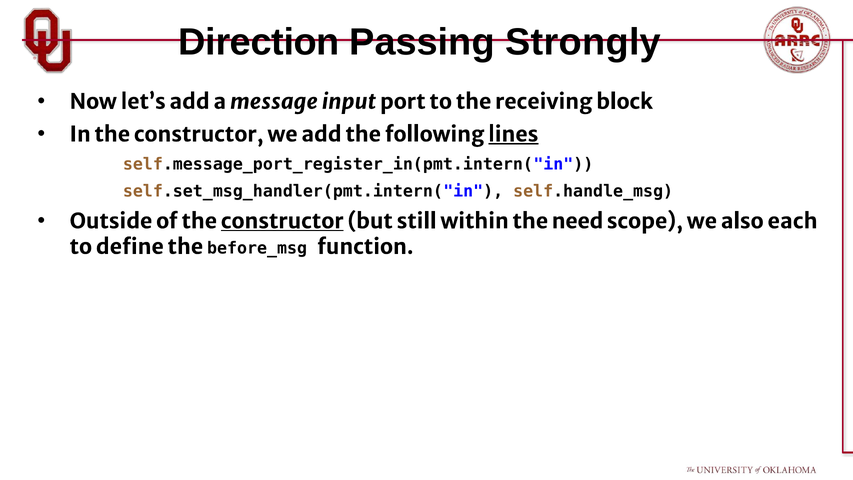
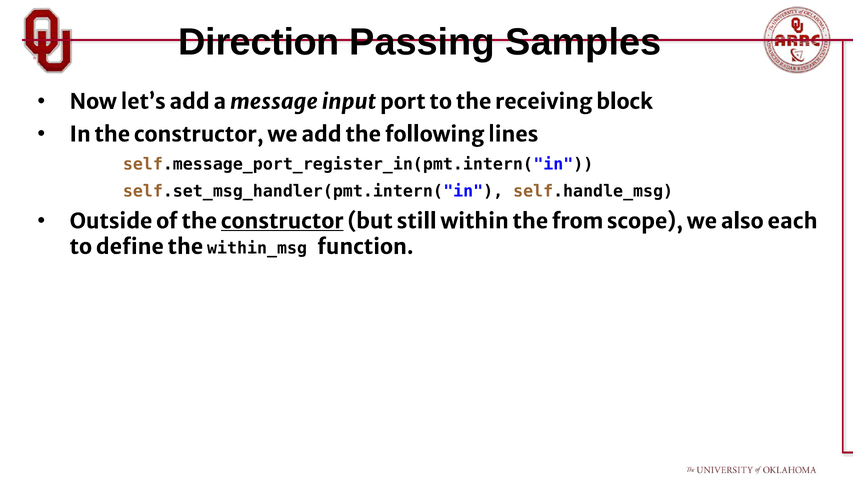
Strongly: Strongly -> Samples
lines underline: present -> none
need: need -> from
before_msg: before_msg -> within_msg
